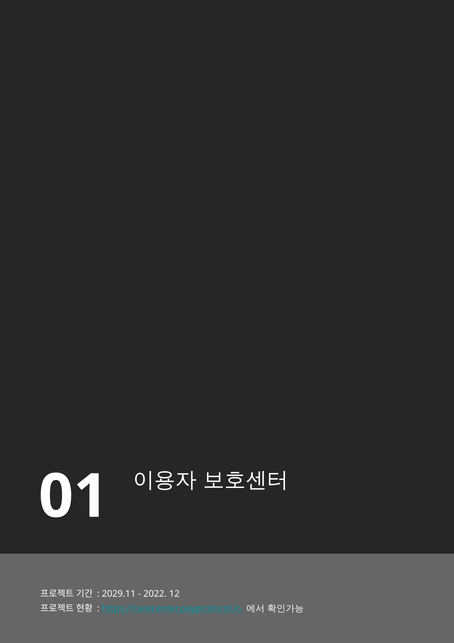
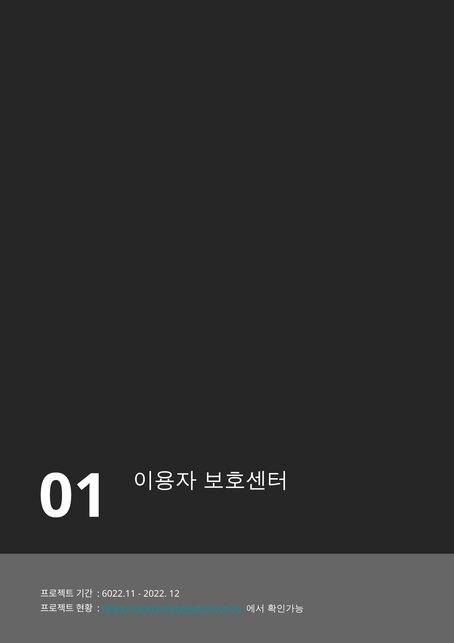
2029.11: 2029.11 -> 6022.11
